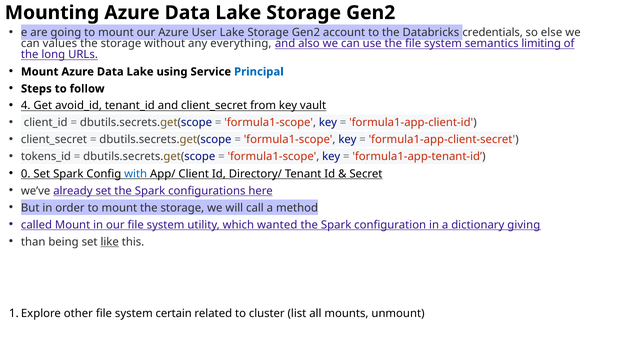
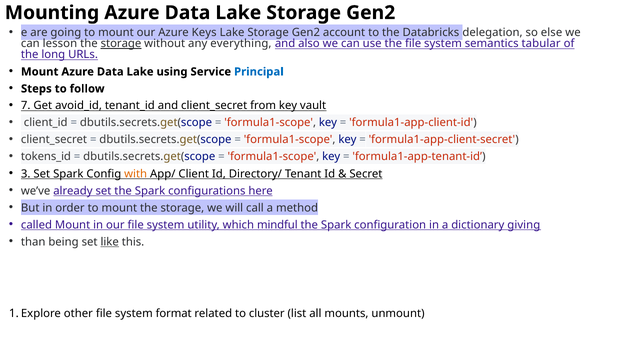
User: User -> Keys
credentials: credentials -> delegation
values: values -> lesson
storage at (121, 44) underline: none -> present
limiting: limiting -> tabular
4: 4 -> 7
0: 0 -> 3
with colour: blue -> orange
wanted: wanted -> mindful
certain: certain -> format
